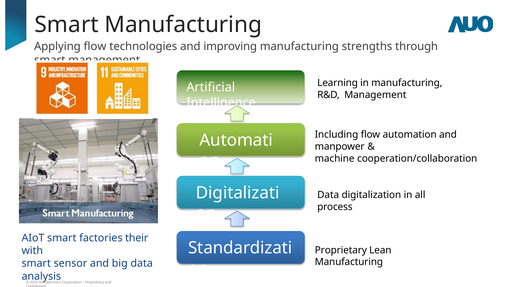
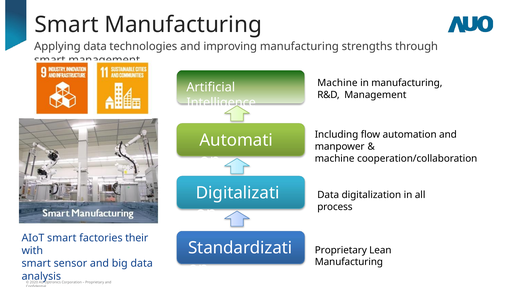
Applying flow: flow -> data
Learning at (338, 83): Learning -> Machine
